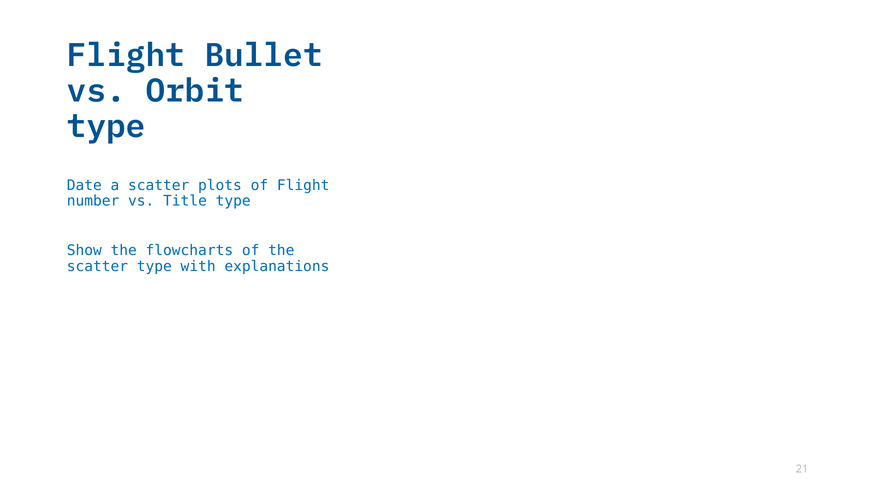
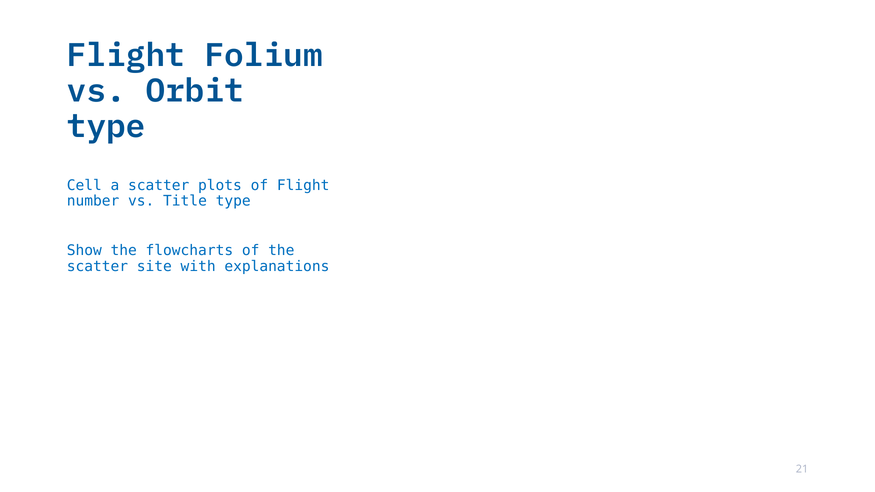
Bullet: Bullet -> Folium
Date: Date -> Cell
scatter type: type -> site
